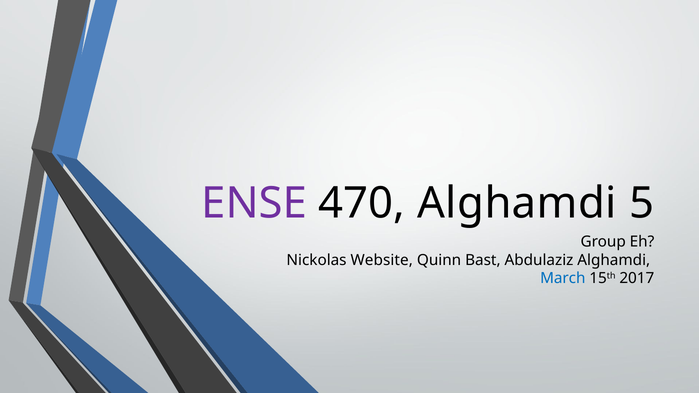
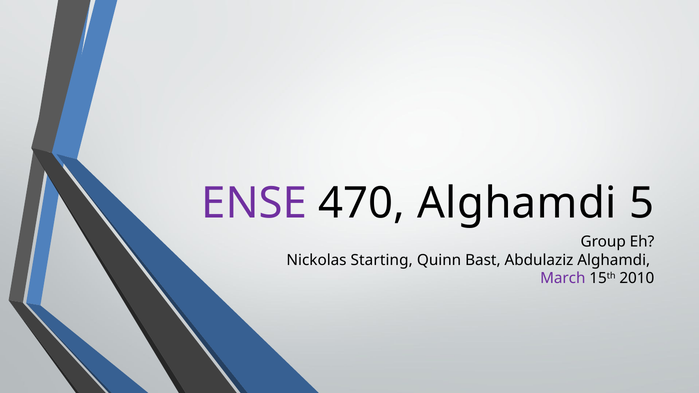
Website: Website -> Starting
March colour: blue -> purple
2017: 2017 -> 2010
